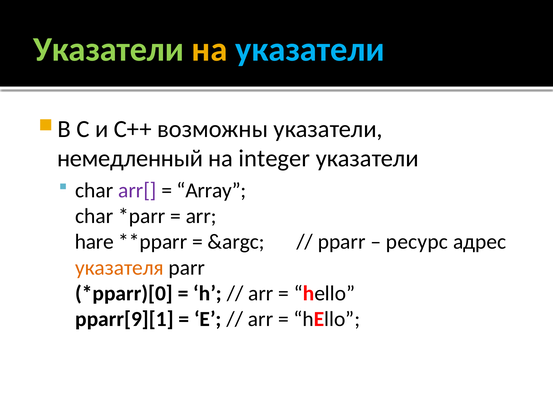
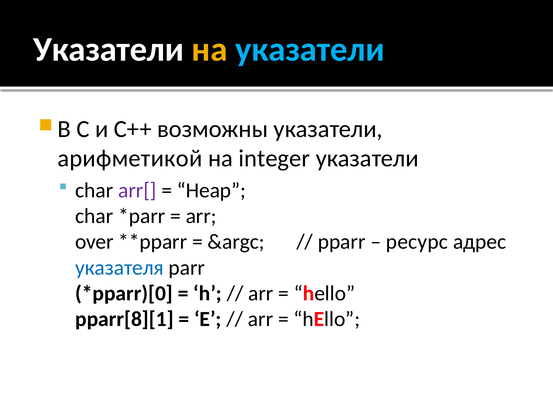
Указатели at (109, 50) colour: light green -> white
немедленный: немедленный -> арифметикой
Array: Array -> Heap
hare: hare -> over
указателя colour: orange -> blue
pparr[9][1: pparr[9][1 -> pparr[8][1
